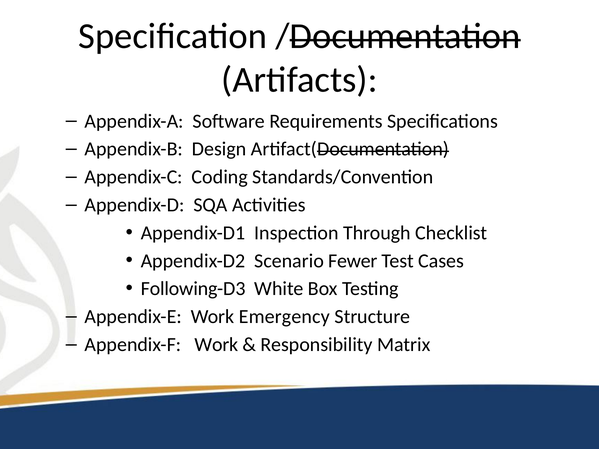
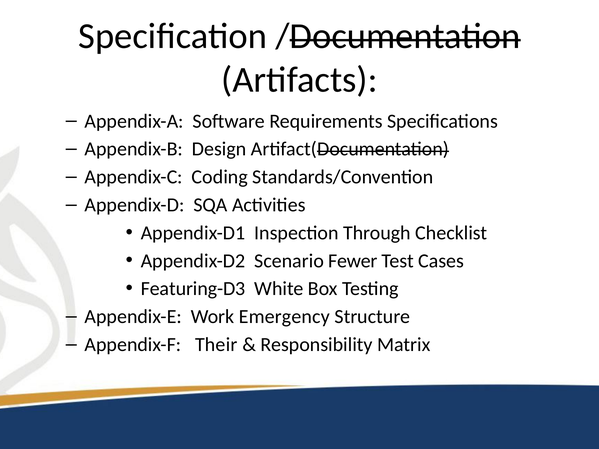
Following-D3: Following-D3 -> Featuring-D3
Appendix-F Work: Work -> Their
